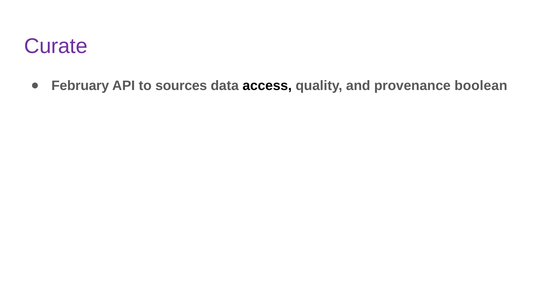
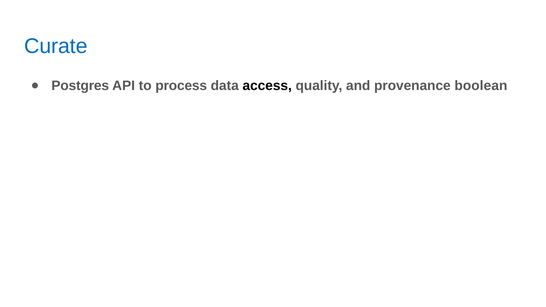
Curate colour: purple -> blue
February: February -> Postgres
sources: sources -> process
